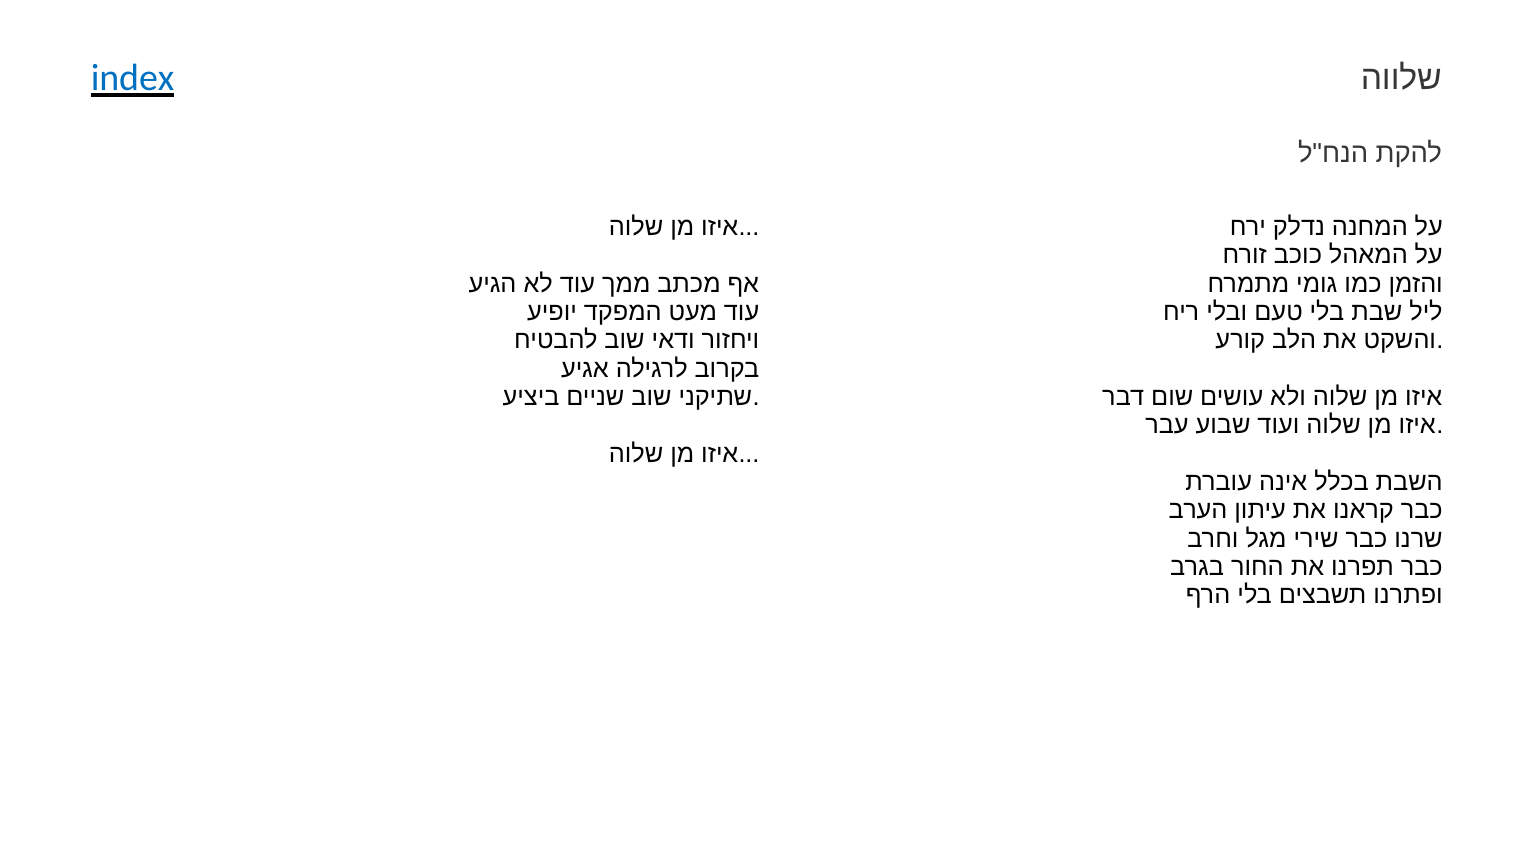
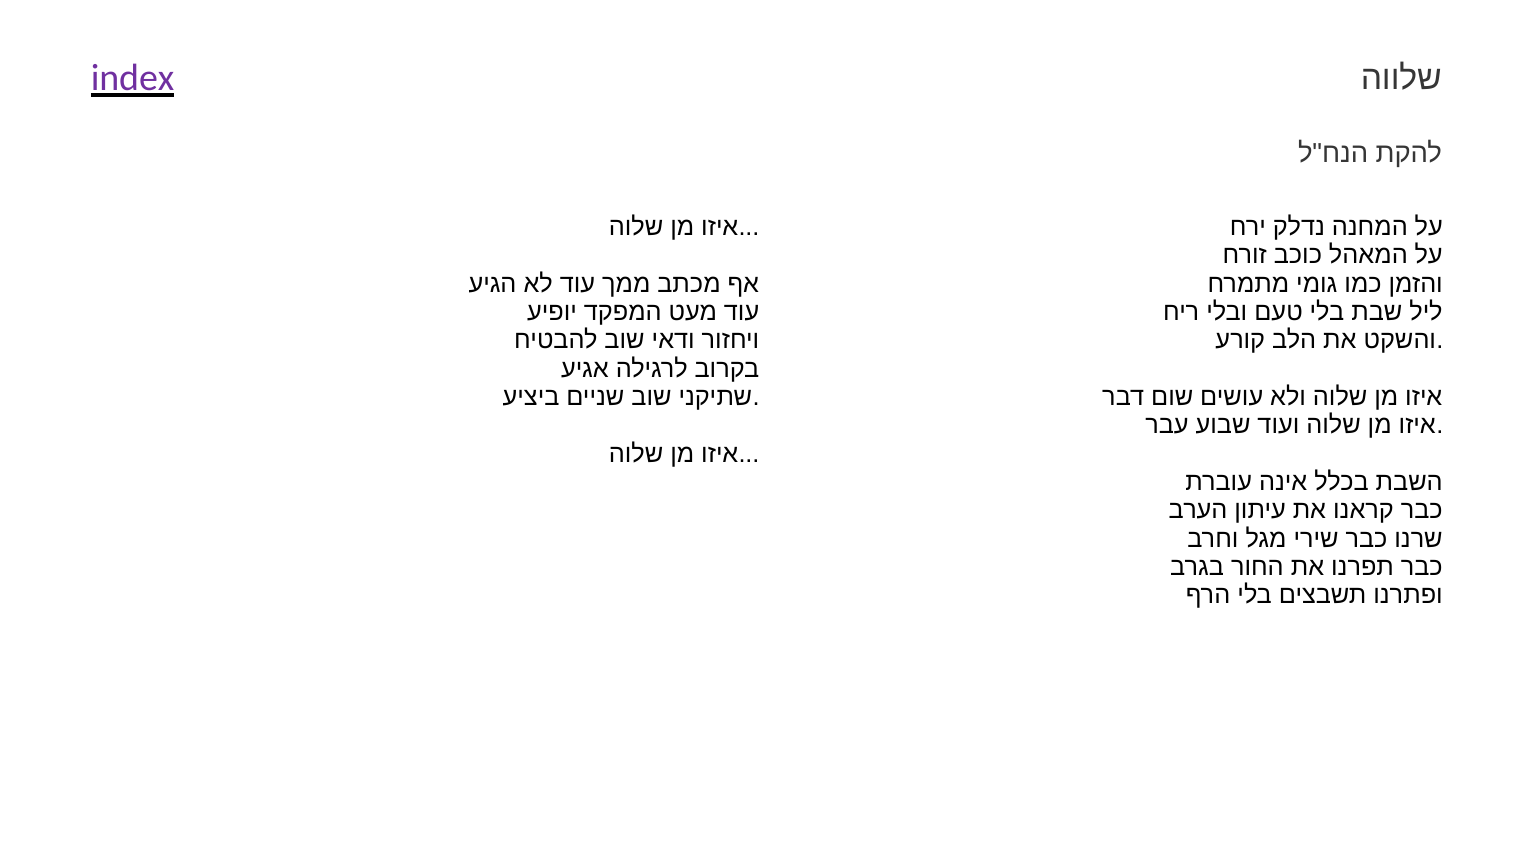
index colour: blue -> purple
